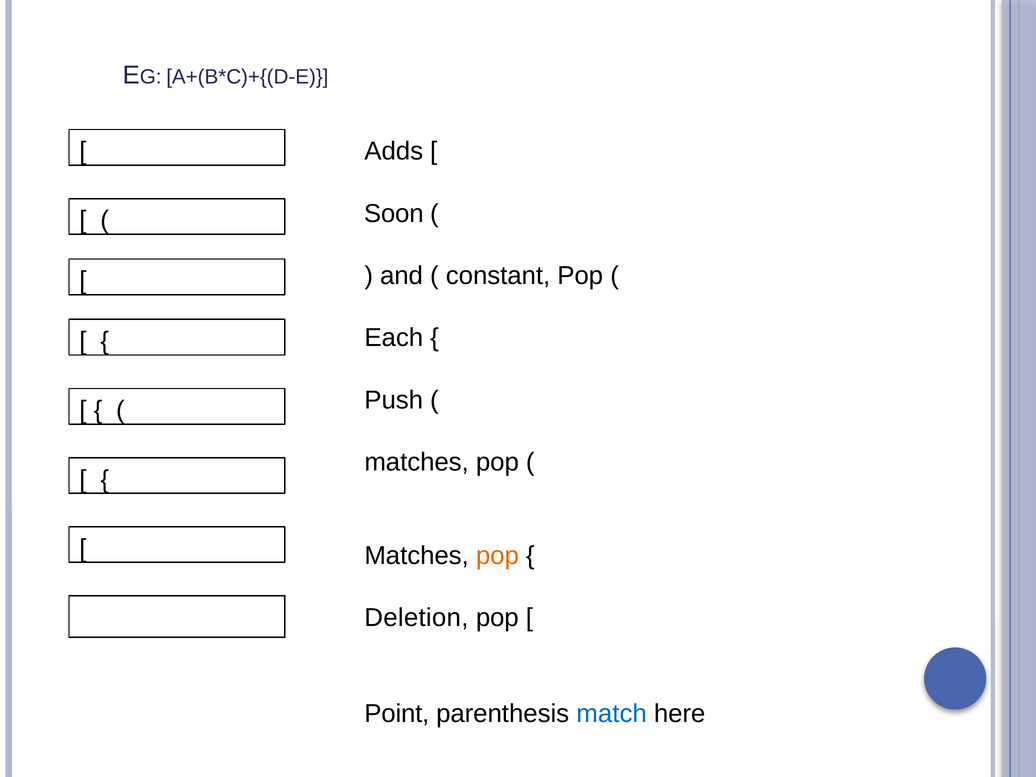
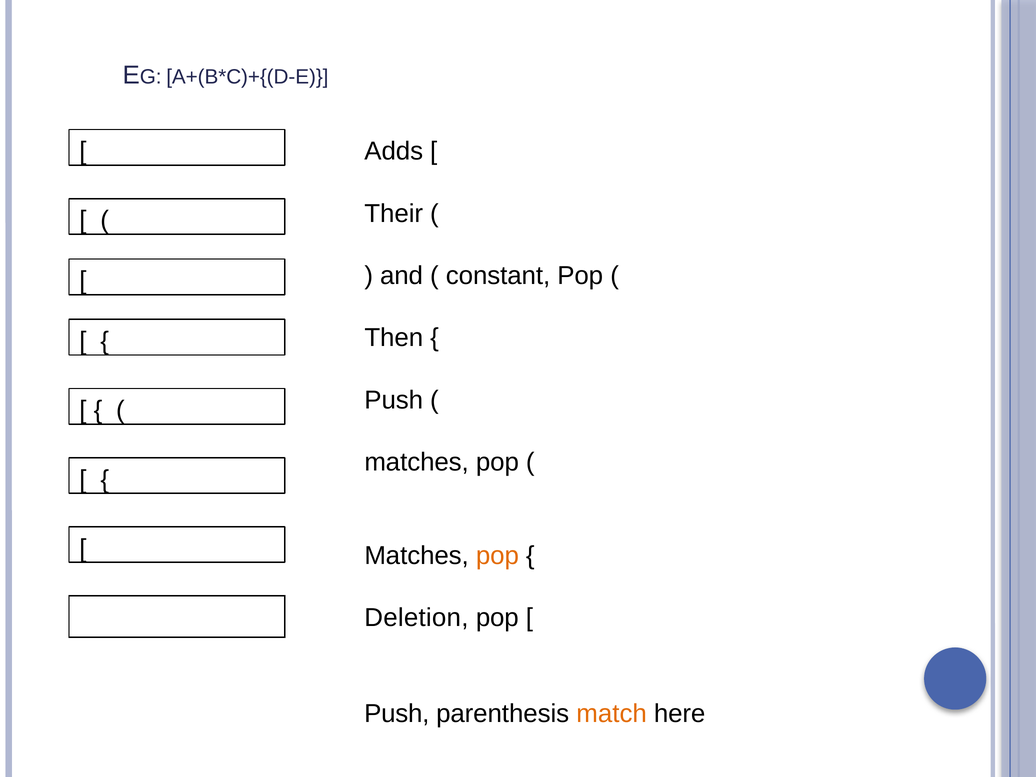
Soon: Soon -> Their
Each: Each -> Then
Point at (397, 714): Point -> Push
match colour: blue -> orange
